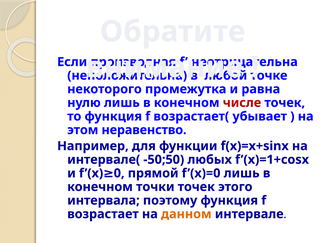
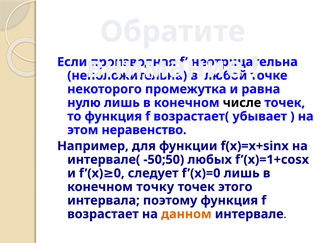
числе colour: red -> black
прямой: прямой -> следует
точки: точки -> точку
